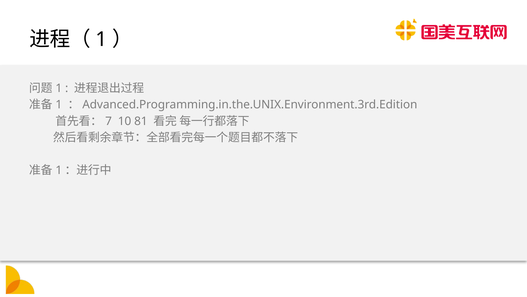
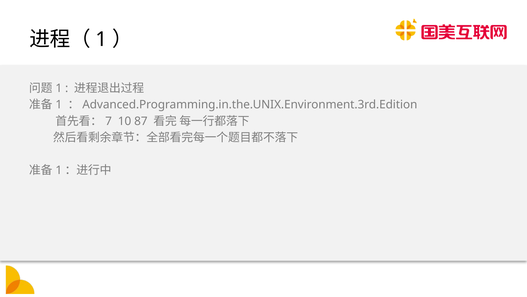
81: 81 -> 87
